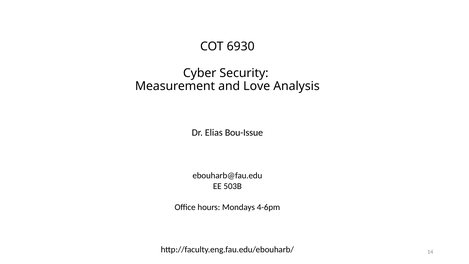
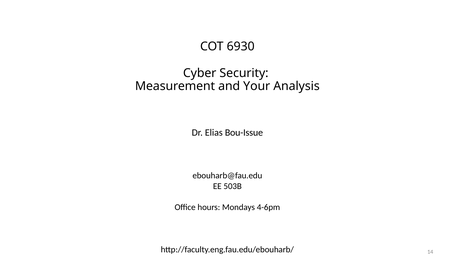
Love: Love -> Your
